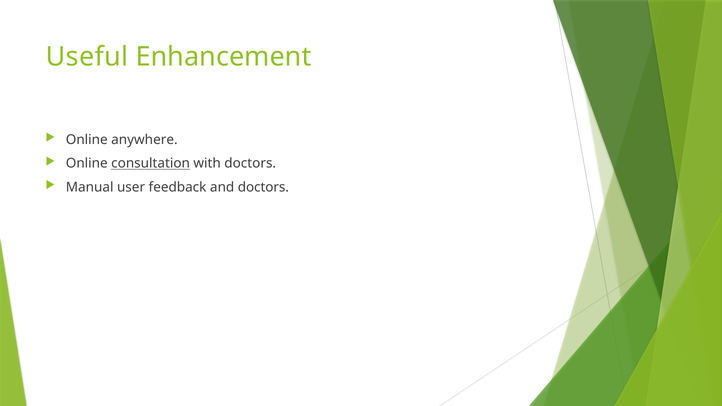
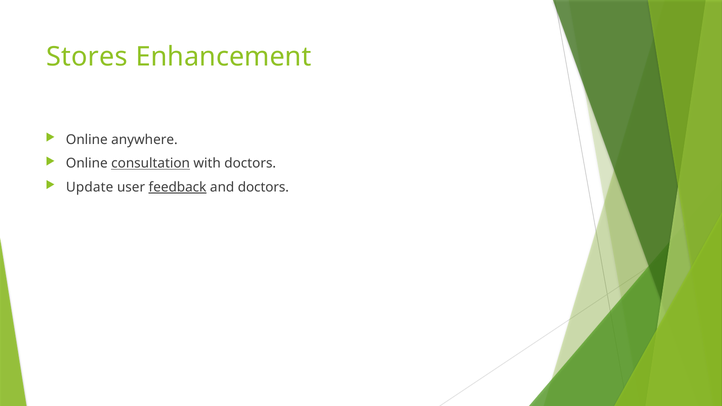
Useful: Useful -> Stores
Manual: Manual -> Update
feedback underline: none -> present
